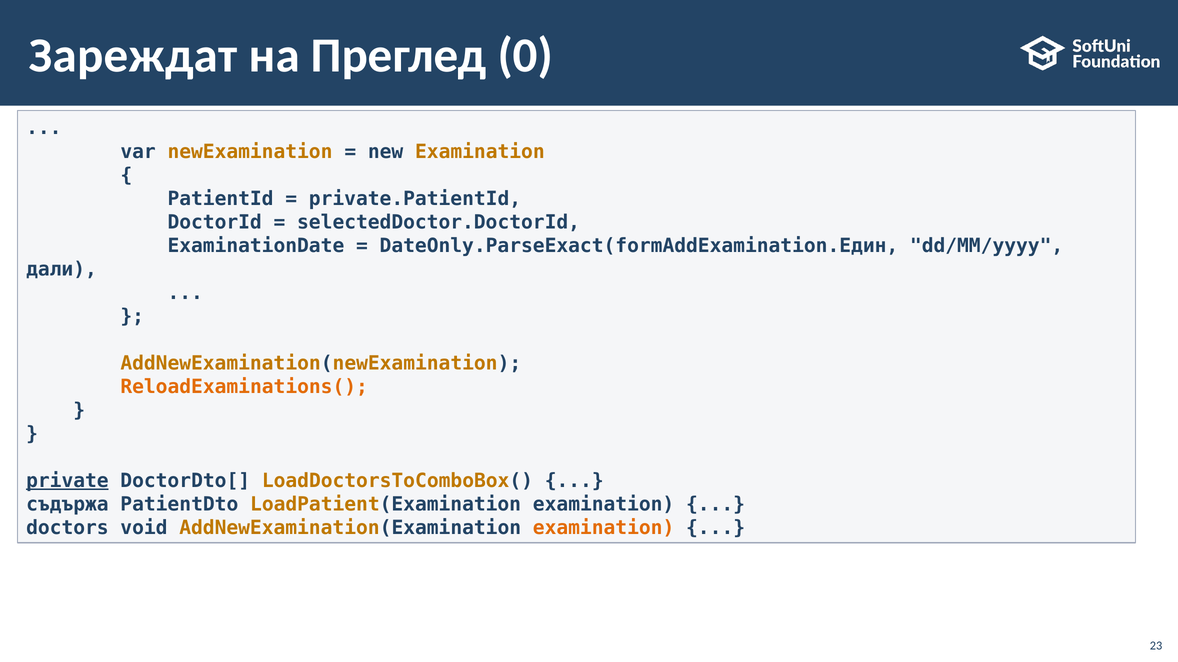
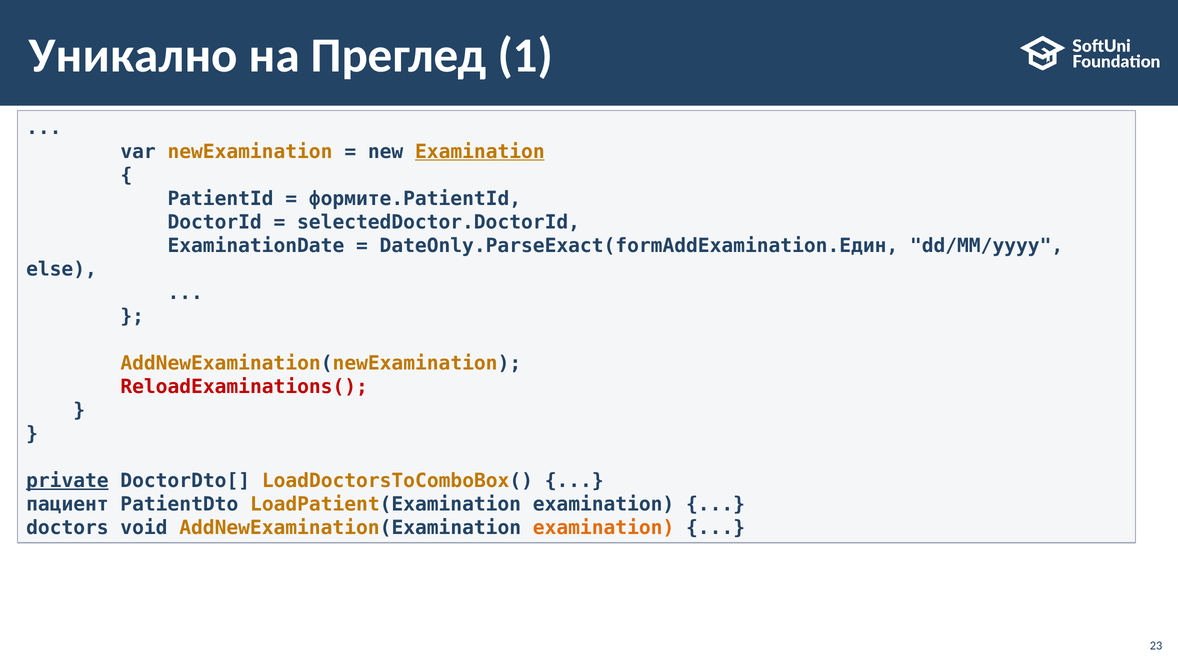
Зареждат: Зареждат -> Уникално
0: 0 -> 1
Examination at (480, 152) underline: none -> present
private.PatientId: private.PatientId -> формите.PatientId
дали: дали -> else
ReloadExaminations( colour: orange -> red
съдържа: съдържа -> пациент
